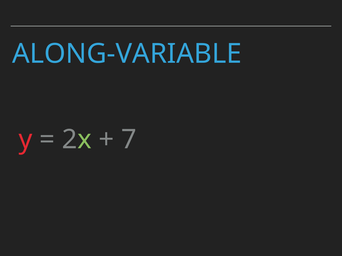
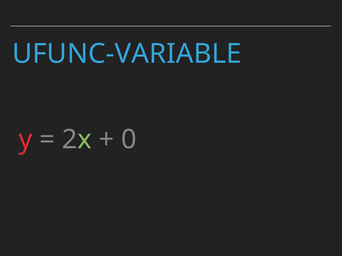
ALONG-VARIABLE: ALONG-VARIABLE -> UFUNC-VARIABLE
7: 7 -> 0
